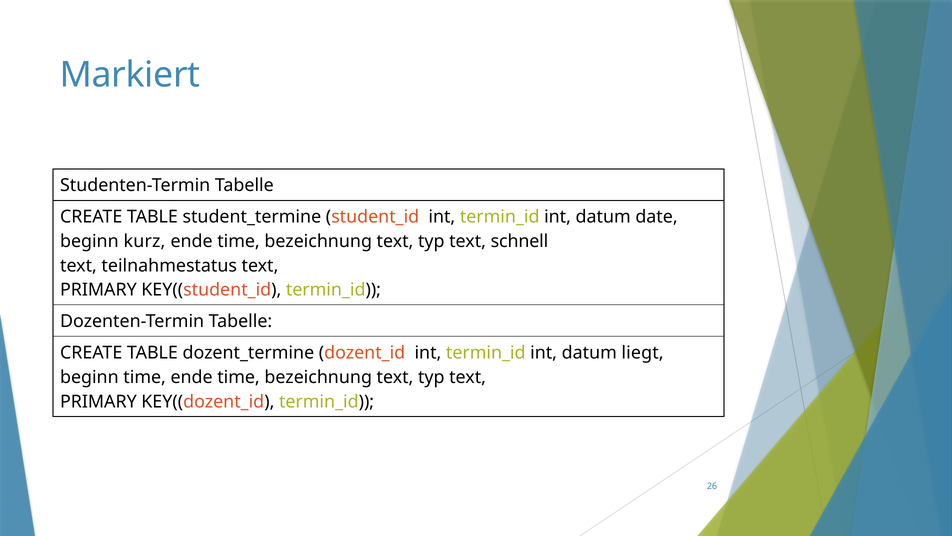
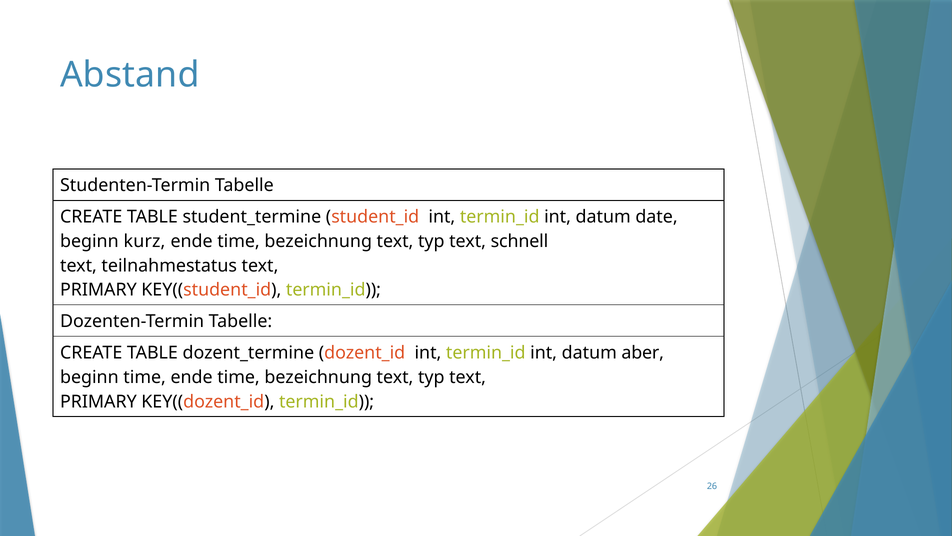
Markiert: Markiert -> Abstand
liegt: liegt -> aber
